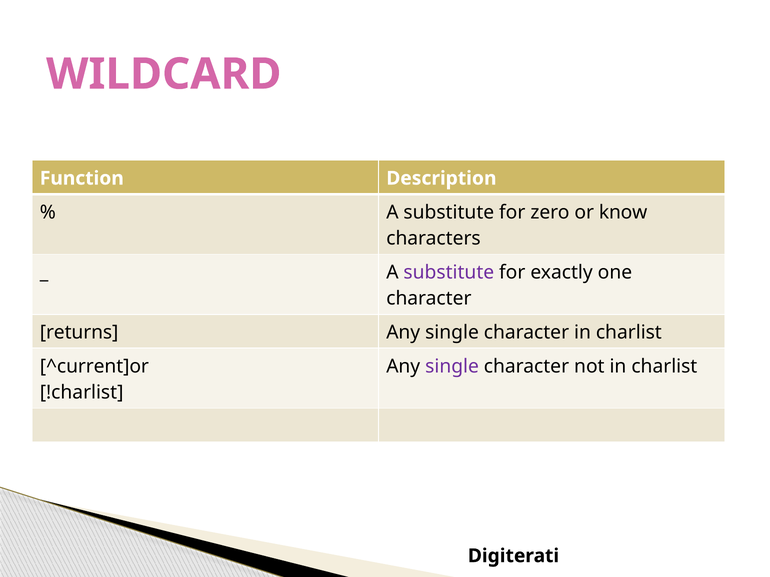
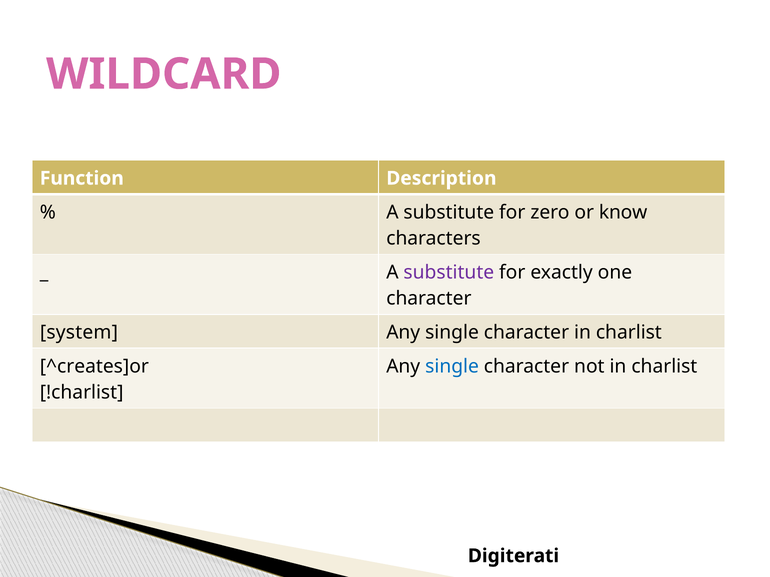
returns: returns -> system
^current]or: ^current]or -> ^creates]or
single at (452, 367) colour: purple -> blue
